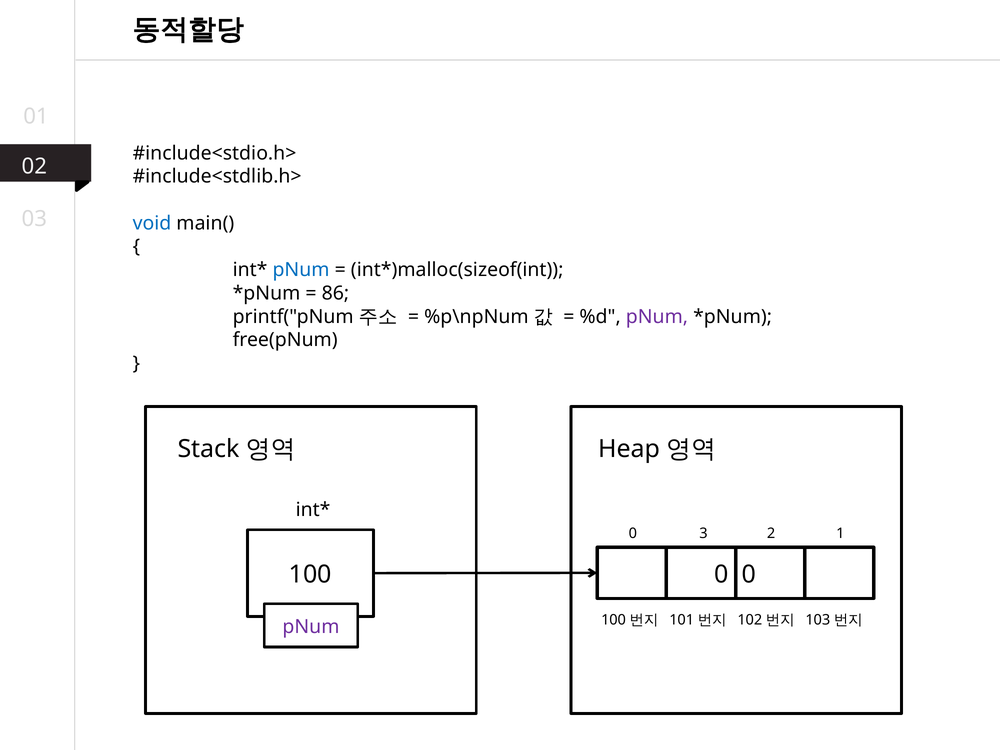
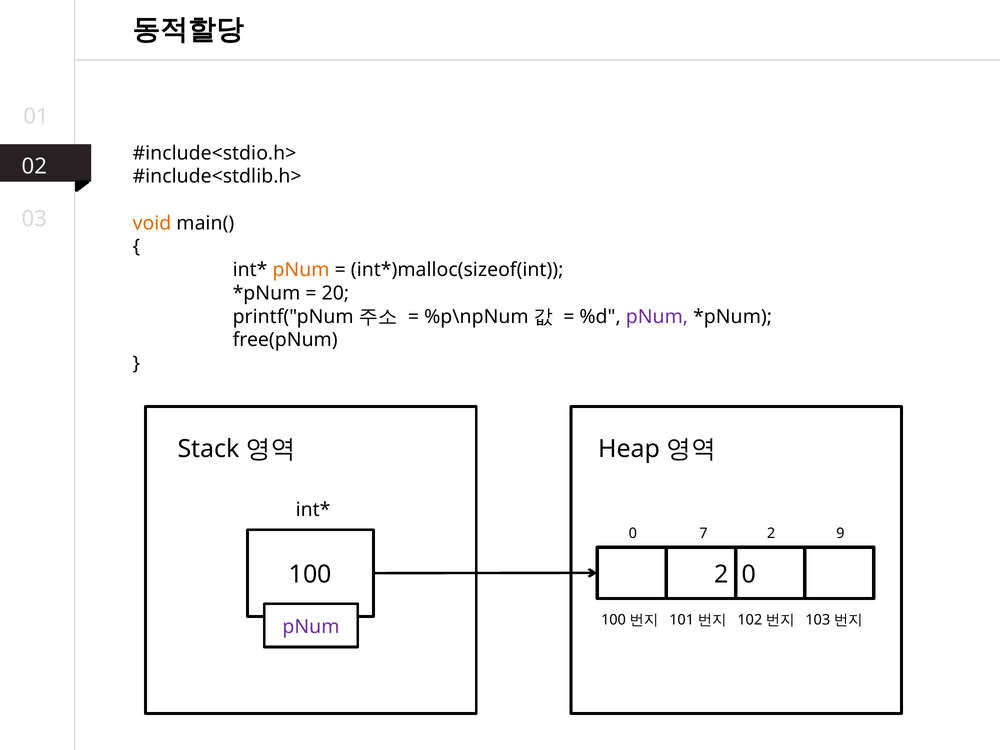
void colour: blue -> orange
pNum at (301, 270) colour: blue -> orange
86: 86 -> 20
3: 3 -> 7
1: 1 -> 9
100 0: 0 -> 2
